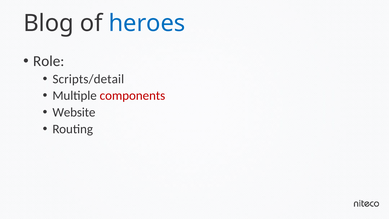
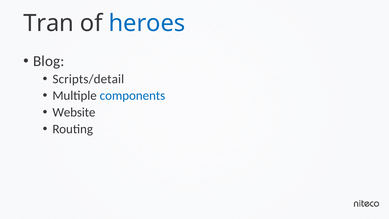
Blog: Blog -> Tran
Role: Role -> Blog
components colour: red -> blue
